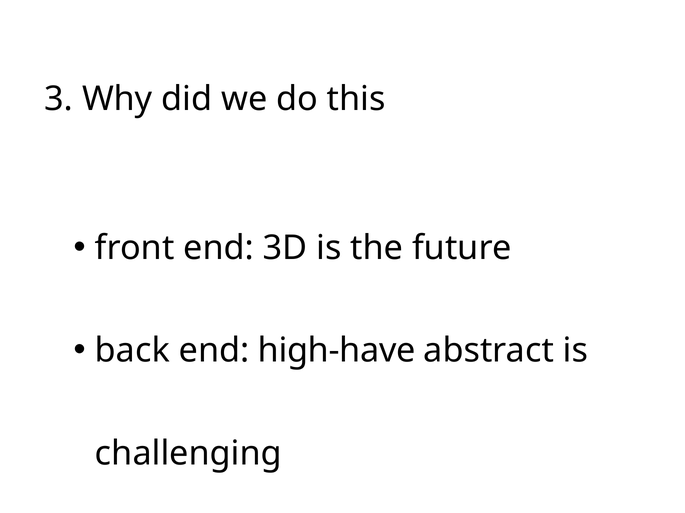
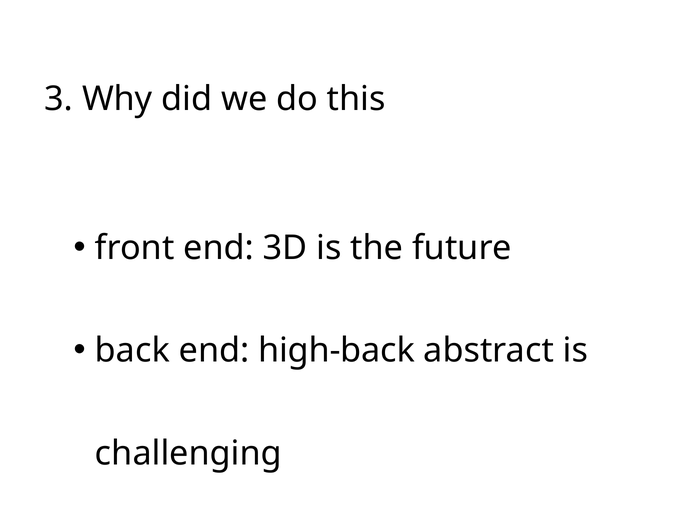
high-have: high-have -> high-back
